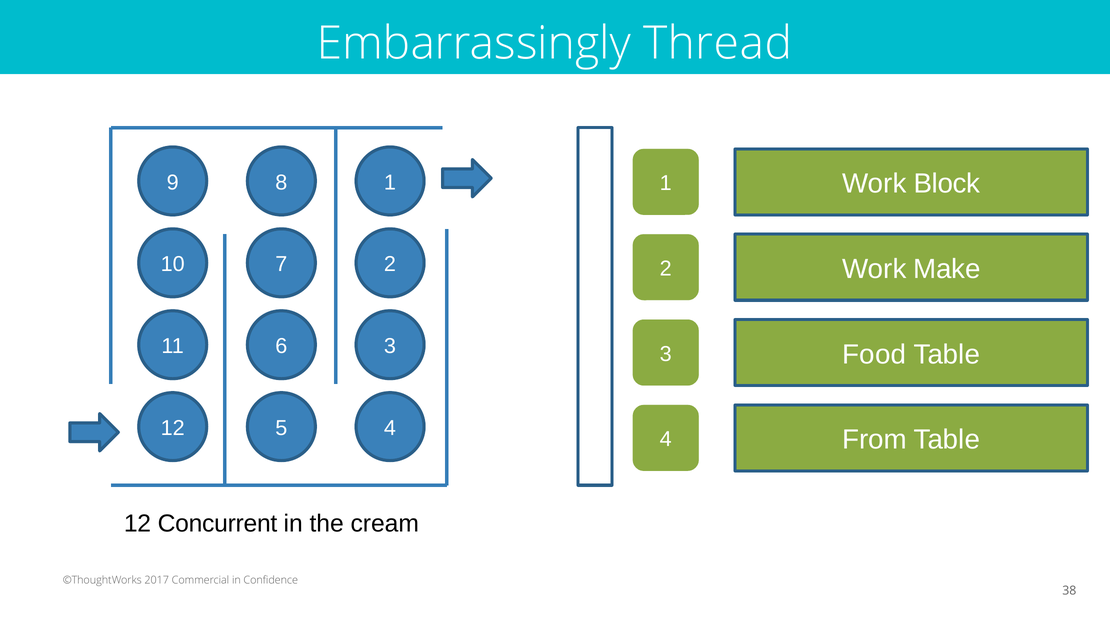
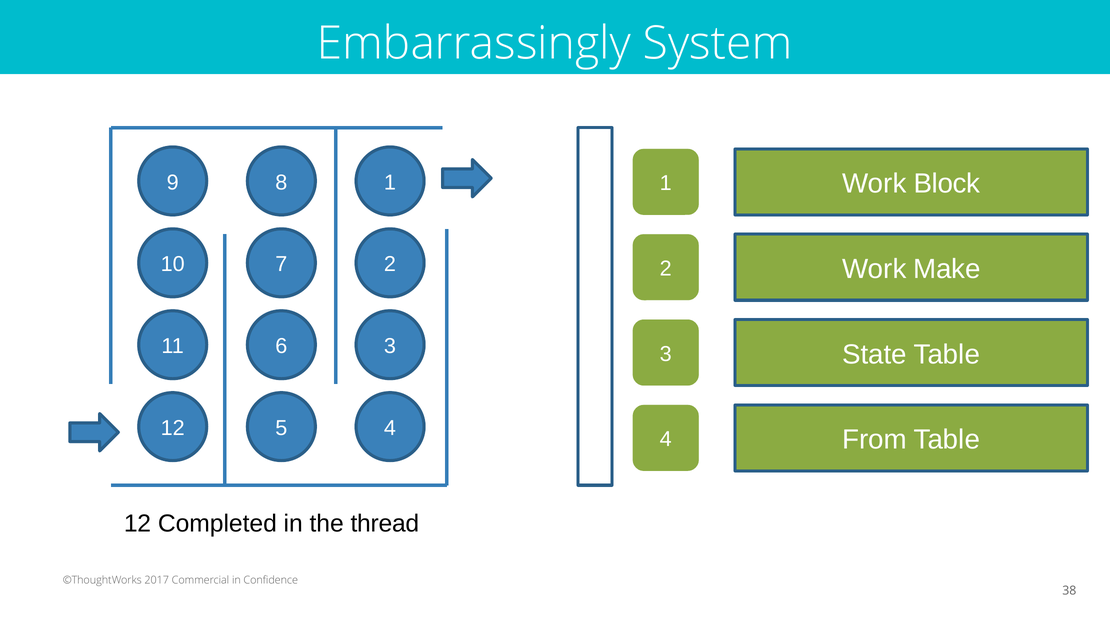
Thread: Thread -> System
Food: Food -> State
Concurrent: Concurrent -> Completed
cream: cream -> thread
